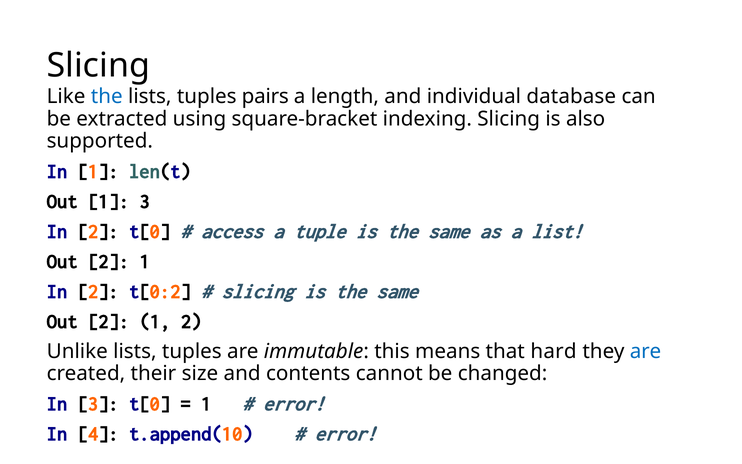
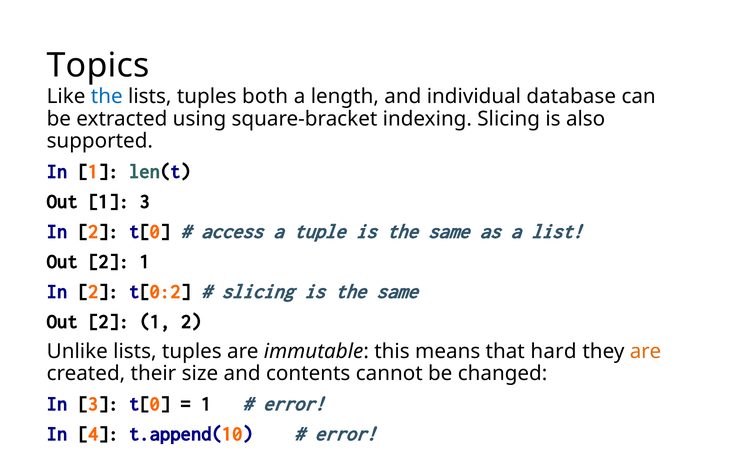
Slicing at (98, 65): Slicing -> Topics
pairs: pairs -> both
are at (646, 351) colour: blue -> orange
